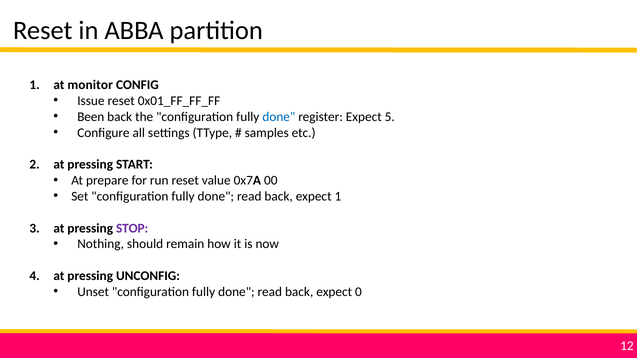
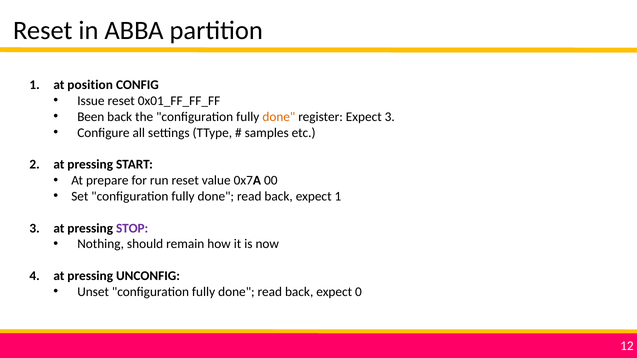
monitor: monitor -> position
done at (279, 117) colour: blue -> orange
Expect 5: 5 -> 3
